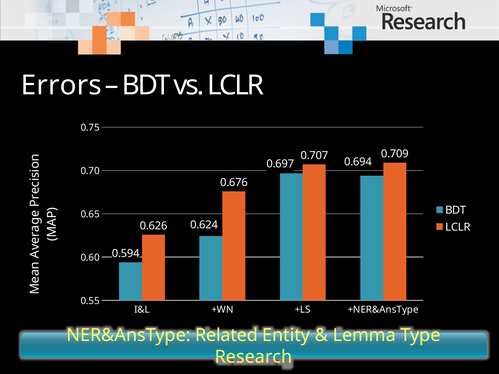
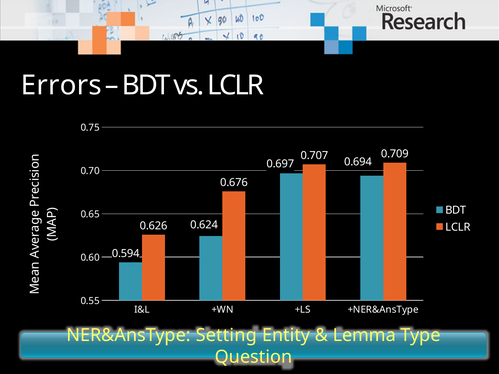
Related: Related -> Setting
Research: Research -> Question
